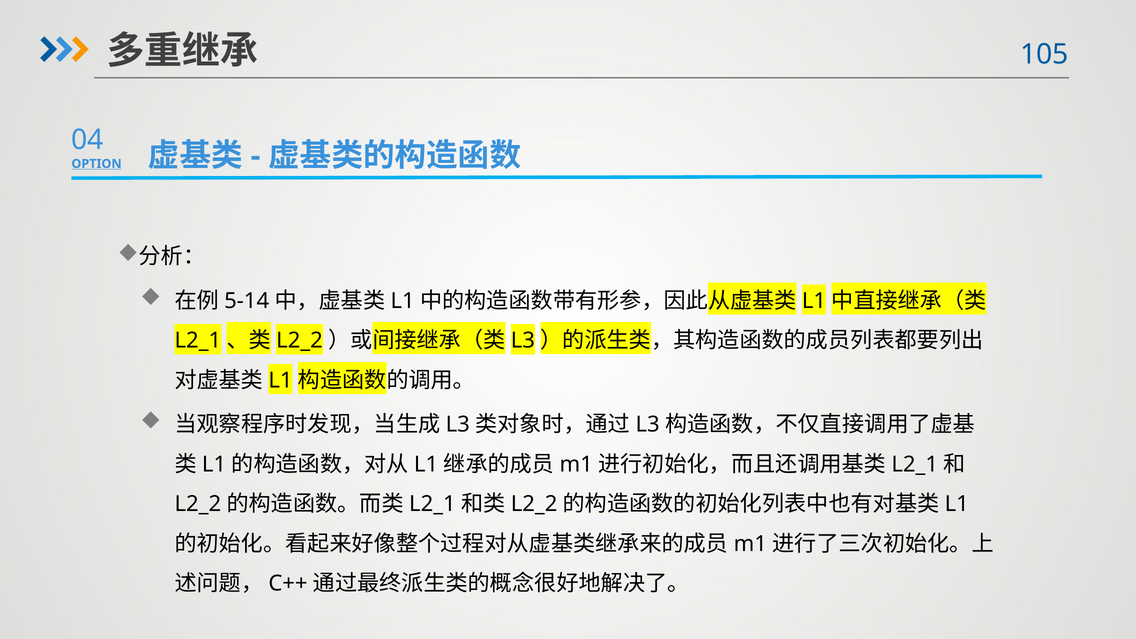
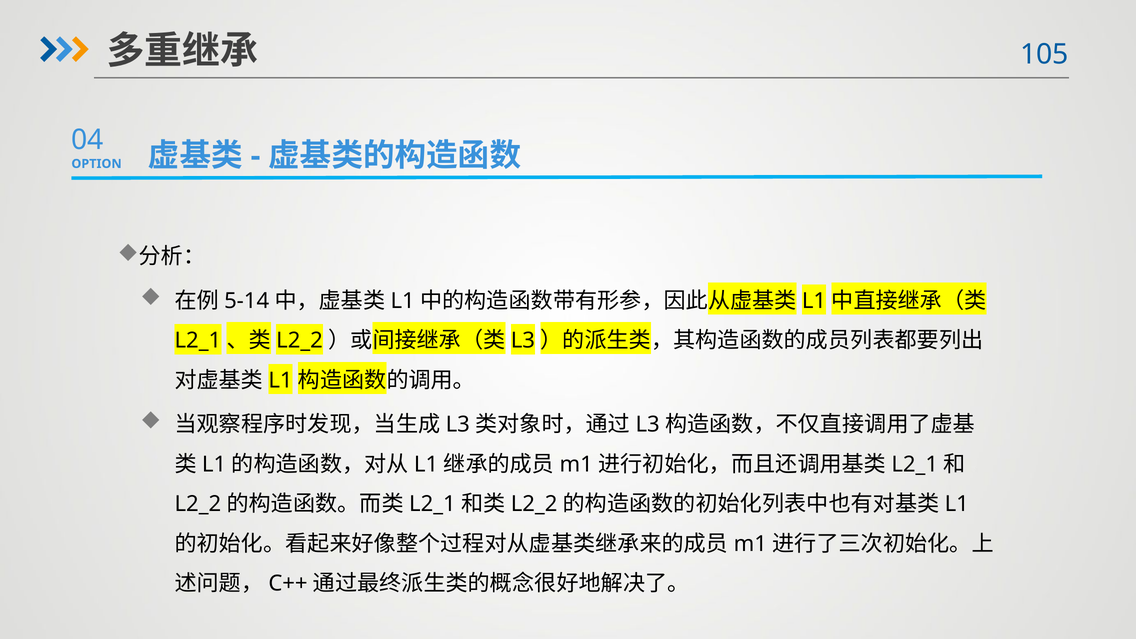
OPTION underline: present -> none
